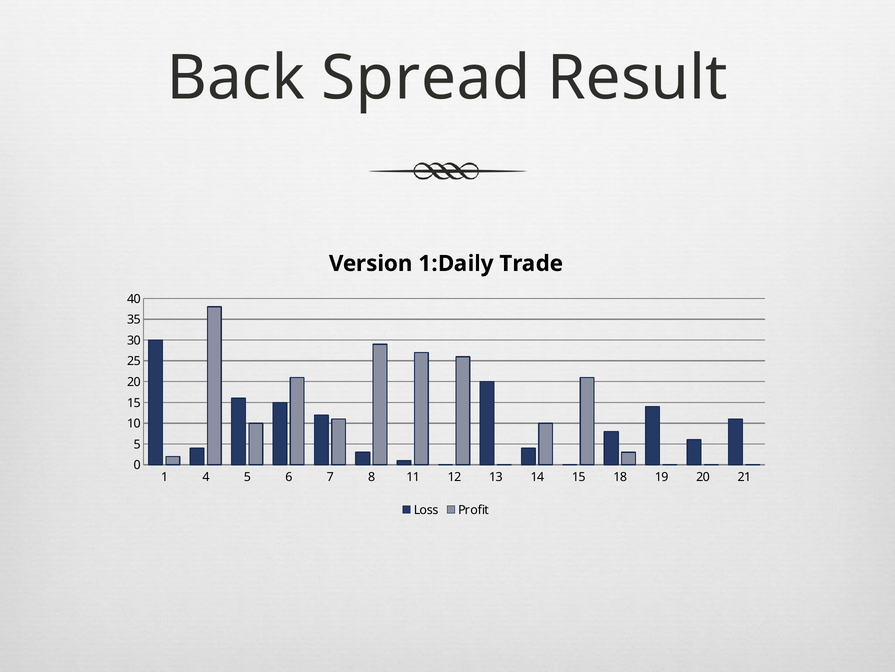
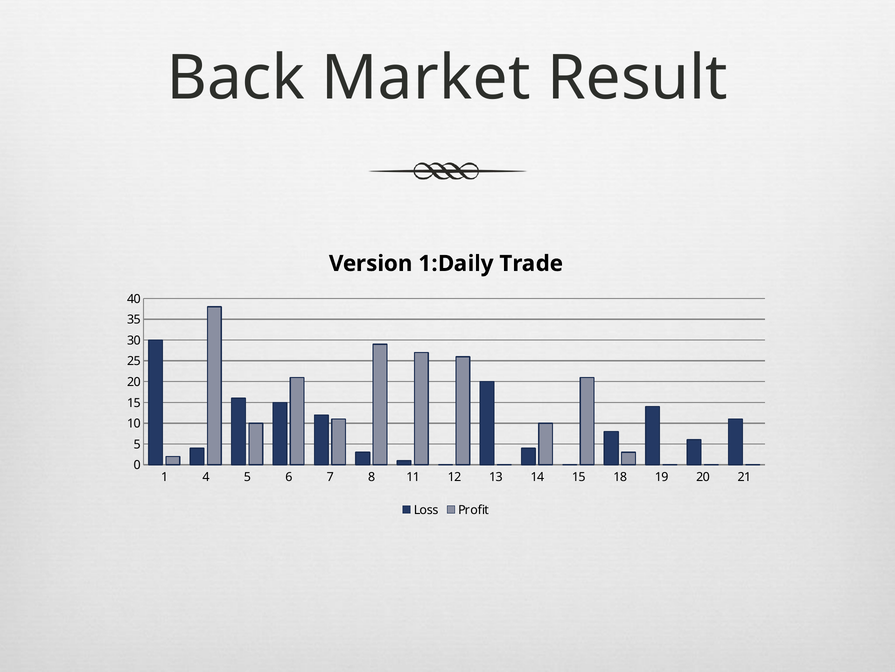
Spread: Spread -> Market
